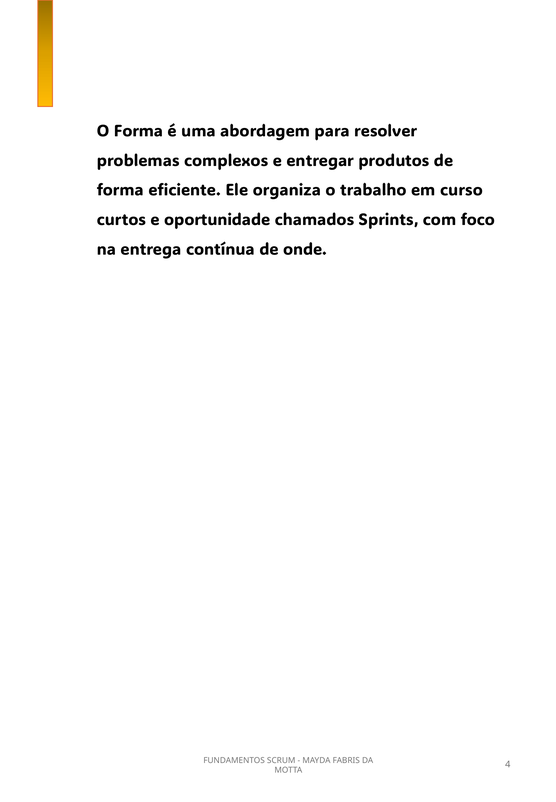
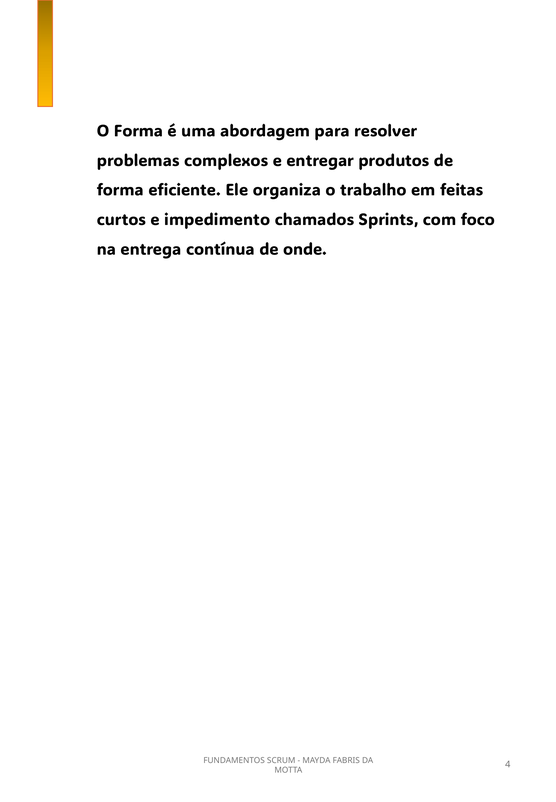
curso: curso -> feitas
oportunidade: oportunidade -> impedimento
